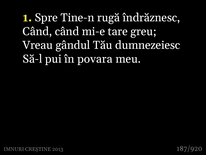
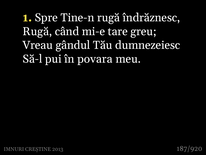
Când at (37, 31): Când -> Rugă
